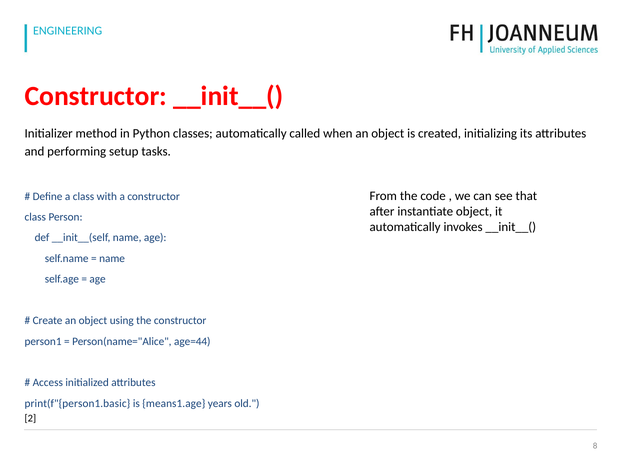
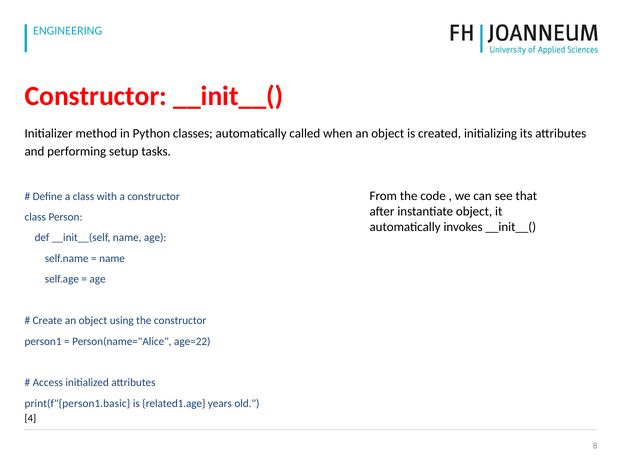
age=44: age=44 -> age=22
means1.age: means1.age -> related1.age
2: 2 -> 4
